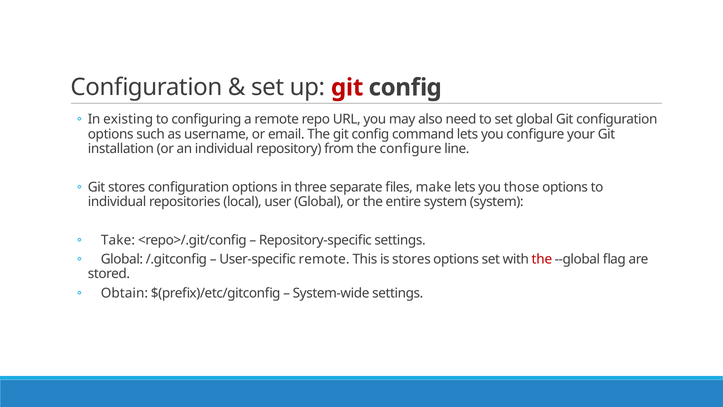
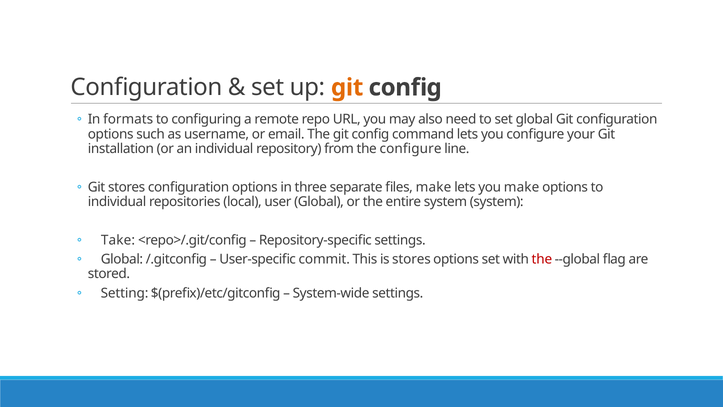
git at (347, 87) colour: red -> orange
existing: existing -> formats
you those: those -> make
User-specific remote: remote -> commit
Obtain: Obtain -> Setting
